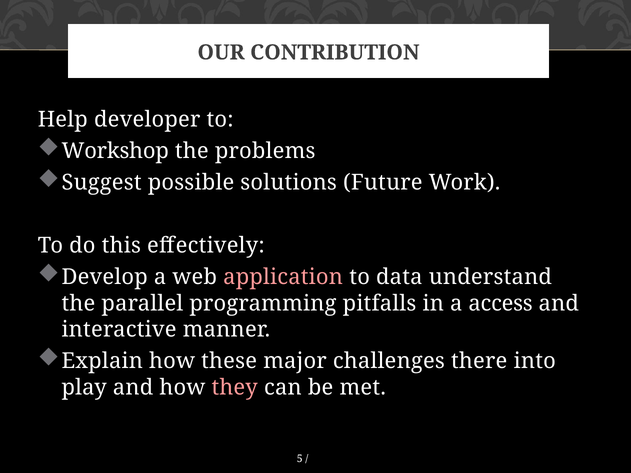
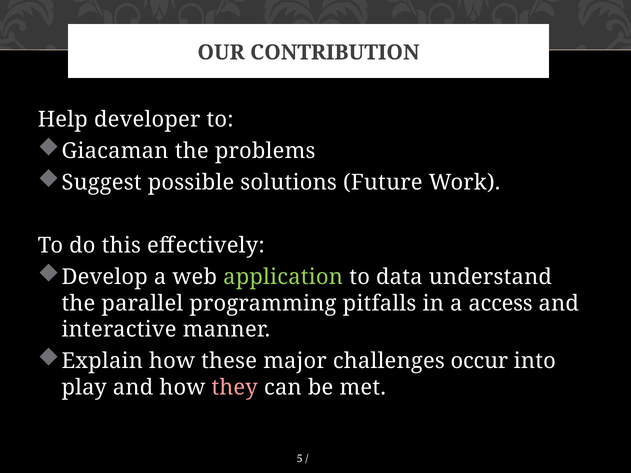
Workshop: Workshop -> Giacaman
application colour: pink -> light green
there: there -> occur
